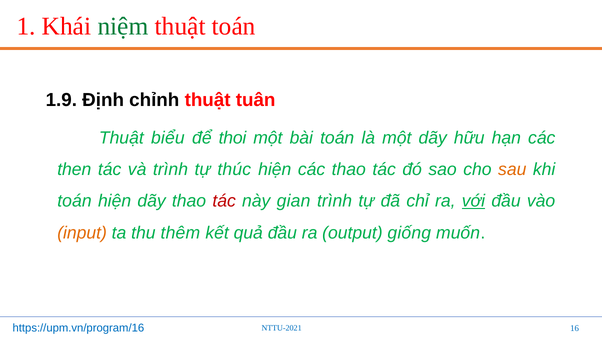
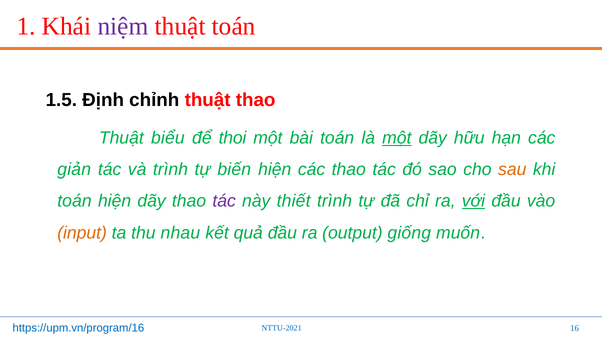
niệm colour: green -> purple
1.9: 1.9 -> 1.5
thuật tuân: tuân -> thao
một at (397, 138) underline: none -> present
then: then -> giản
thúc: thúc -> biến
tác at (224, 201) colour: red -> purple
gian: gian -> thiết
thêm: thêm -> nhau
